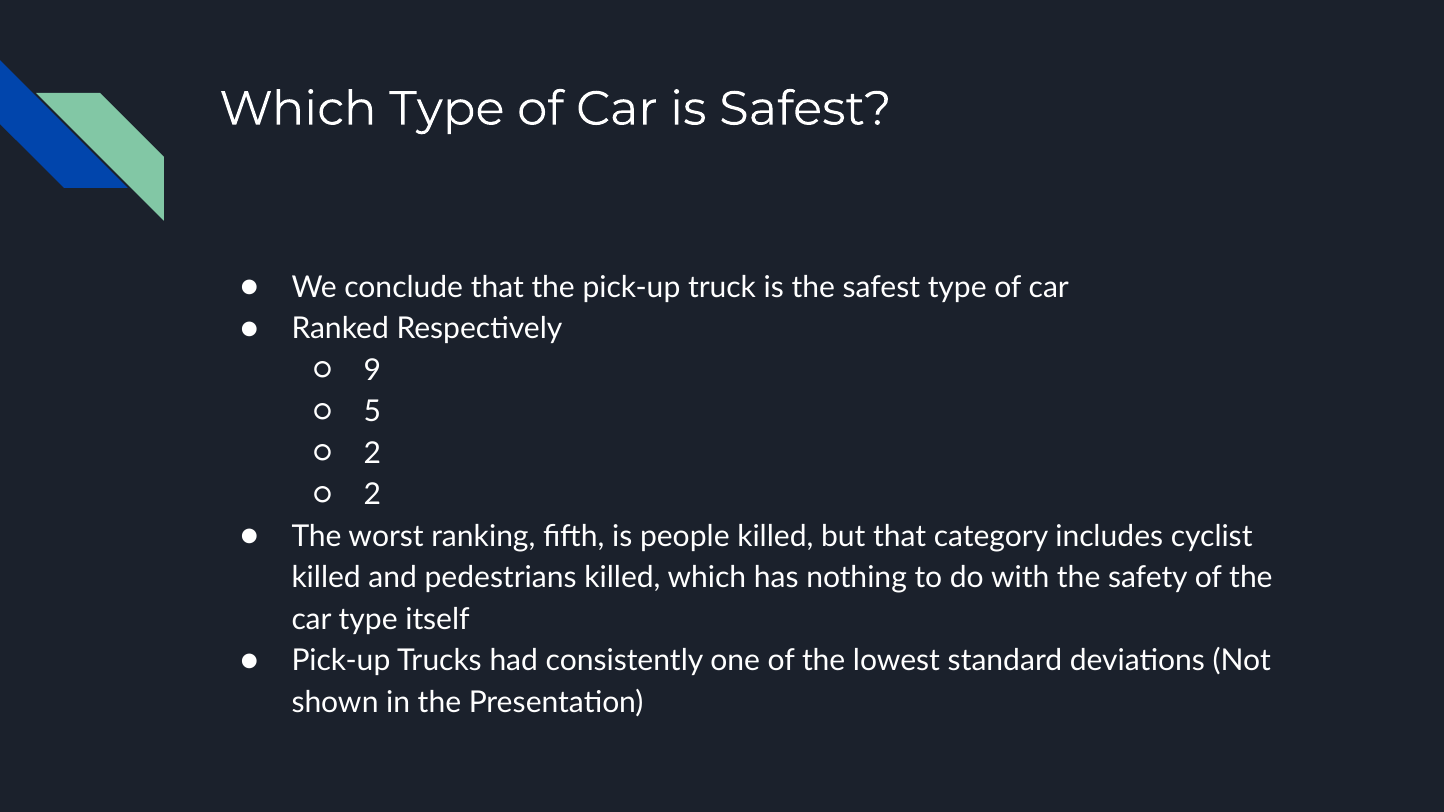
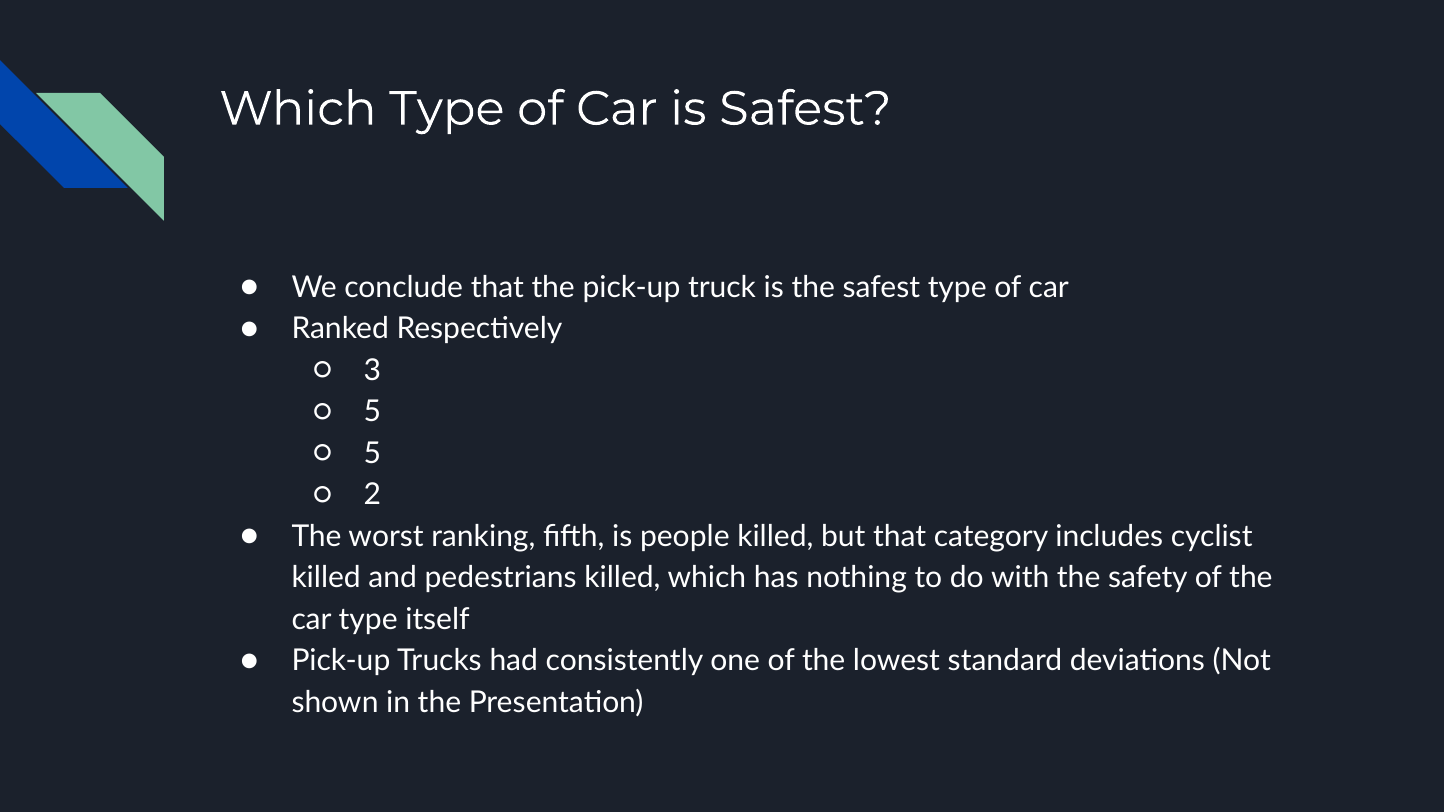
9: 9 -> 3
2 at (372, 454): 2 -> 5
